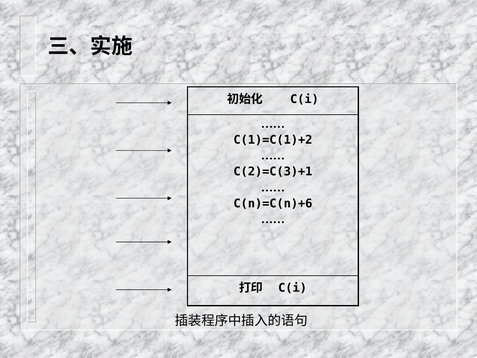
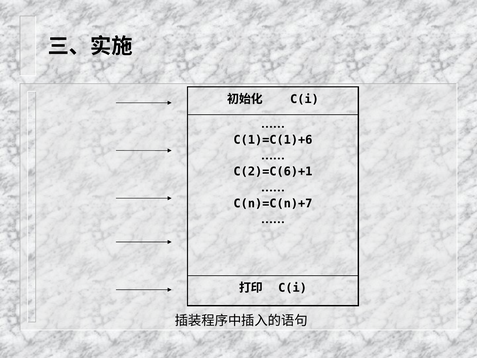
C(1)=C(1)+2: C(1)=C(1)+2 -> C(1)=C(1)+6
C(2)=C(3)+1: C(2)=C(3)+1 -> C(2)=C(6)+1
C(n)=C(n)+6: C(n)=C(n)+6 -> C(n)=C(n)+7
